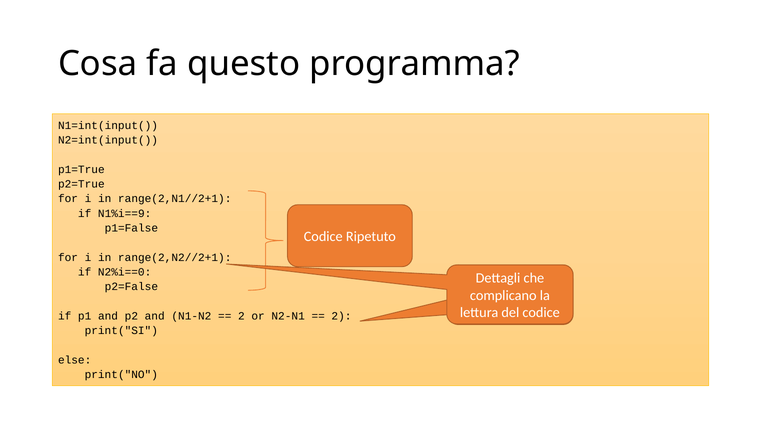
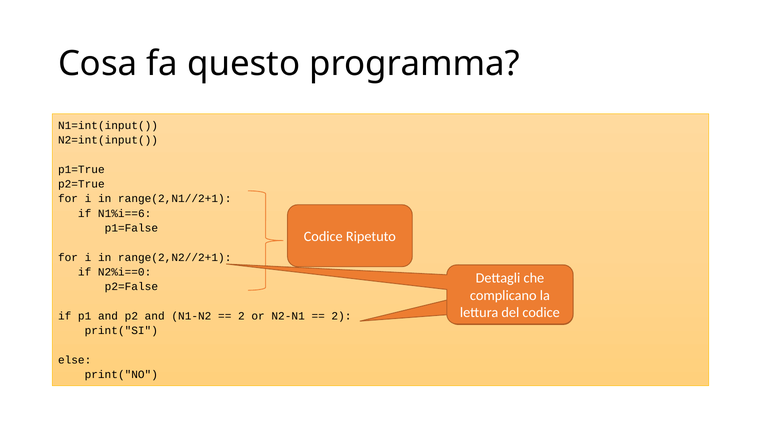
N1%i==9: N1%i==9 -> N1%i==6
